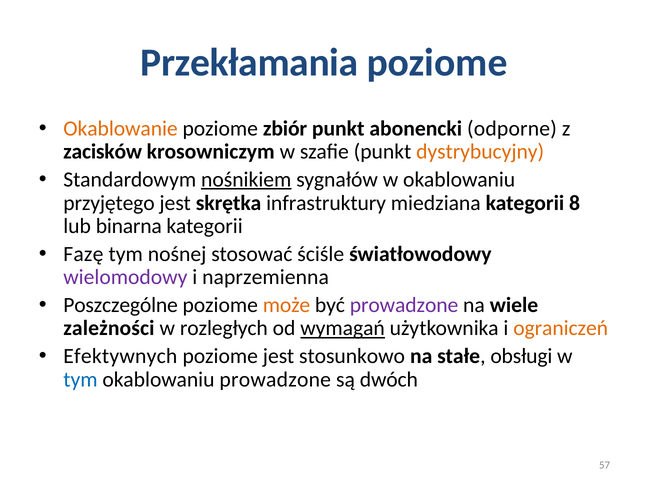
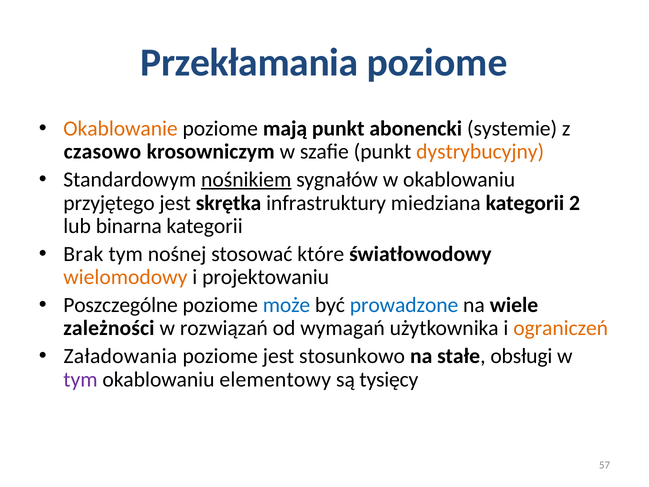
zbiór: zbiór -> mają
odporne: odporne -> systemie
zacisków: zacisków -> czasowo
8: 8 -> 2
Fazę: Fazę -> Brak
ściśle: ściśle -> które
wielomodowy colour: purple -> orange
naprzemienna: naprzemienna -> projektowaniu
może colour: orange -> blue
prowadzone at (404, 305) colour: purple -> blue
rozległych: rozległych -> rozwiązań
wymagań underline: present -> none
Efektywnych: Efektywnych -> Załadowania
tym at (80, 379) colour: blue -> purple
okablowaniu prowadzone: prowadzone -> elementowy
dwóch: dwóch -> tysięcy
